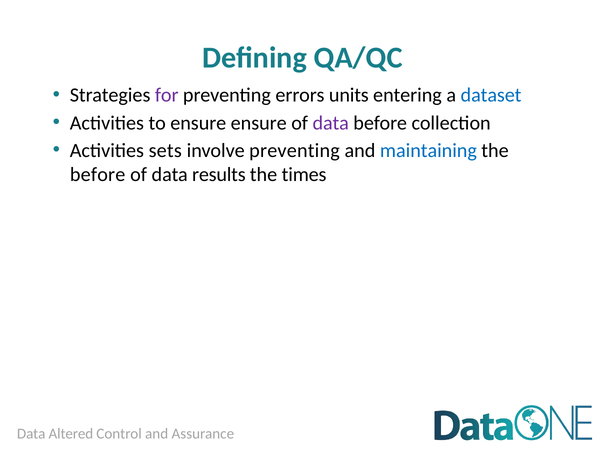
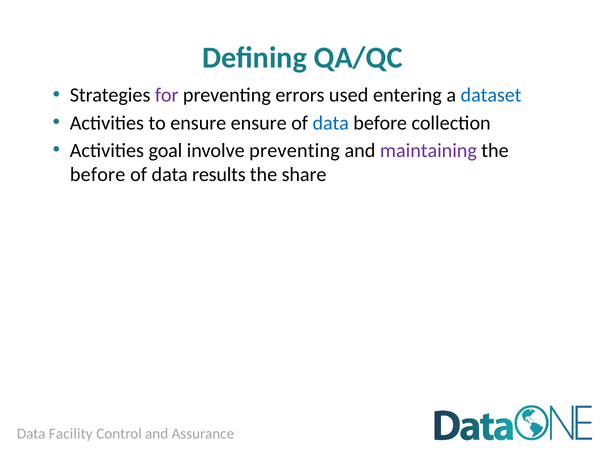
units: units -> used
data at (331, 123) colour: purple -> blue
sets: sets -> goal
maintaining colour: blue -> purple
times: times -> share
Altered: Altered -> Facility
